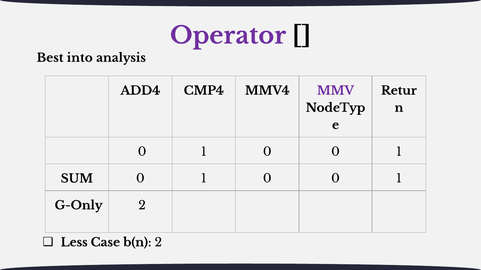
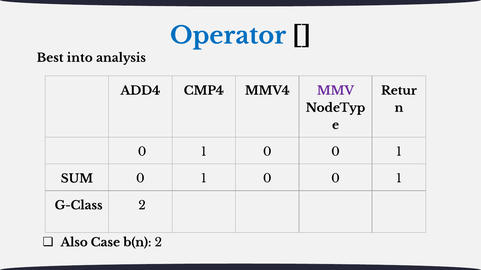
Operator colour: purple -> blue
G-Only: G-Only -> G-Class
Less: Less -> Also
